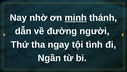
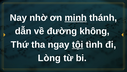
người: người -> không
tội underline: none -> present
Ngần: Ngần -> Lòng
